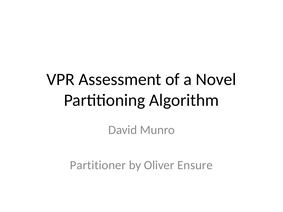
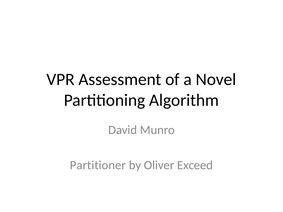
Ensure: Ensure -> Exceed
